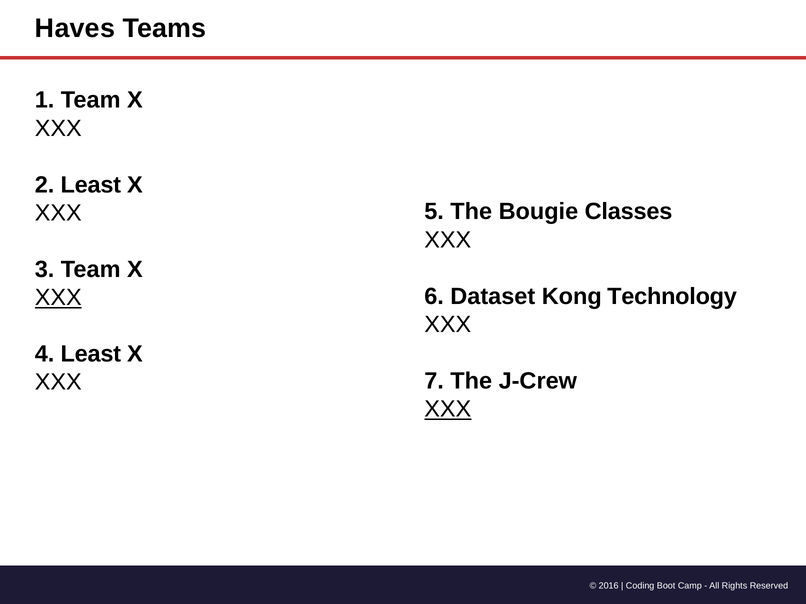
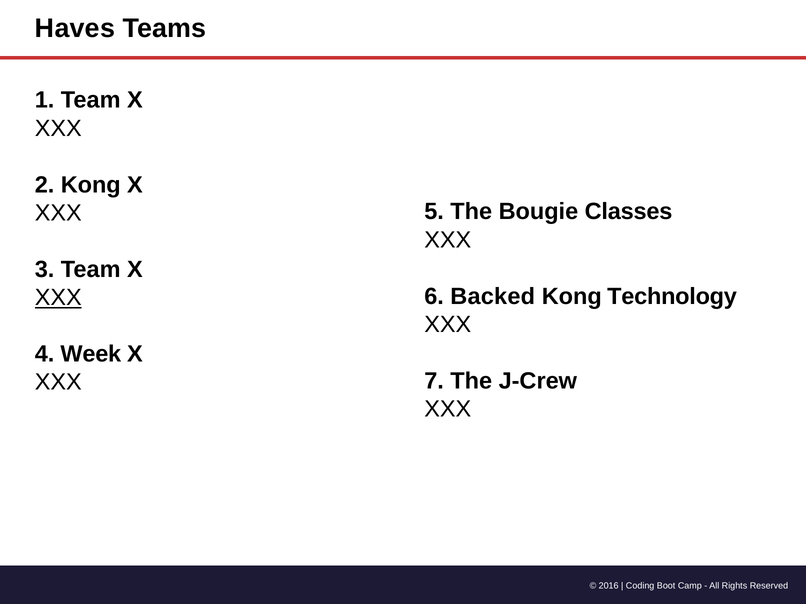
2 Least: Least -> Kong
Dataset: Dataset -> Backed
4 Least: Least -> Week
XXX at (448, 409) underline: present -> none
